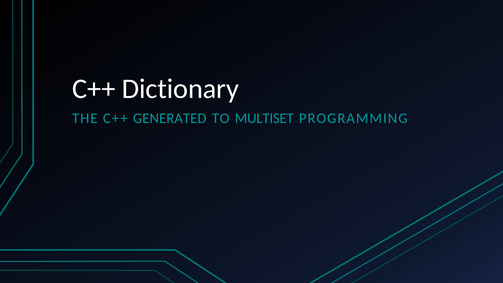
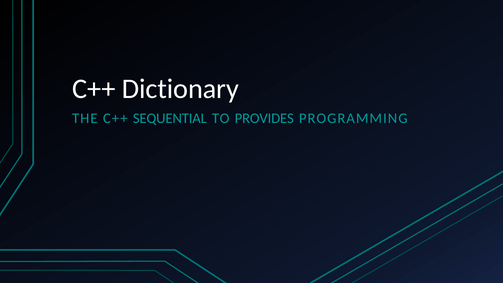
GENERATED: GENERATED -> SEQUENTIAL
MULTISET: MULTISET -> PROVIDES
